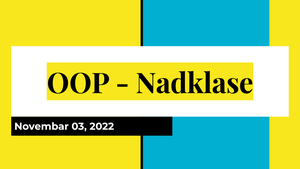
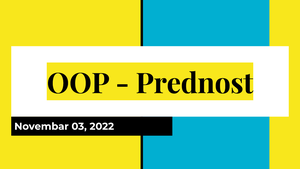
Nadklase: Nadklase -> Prednost
